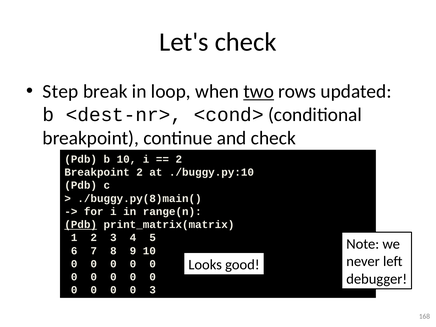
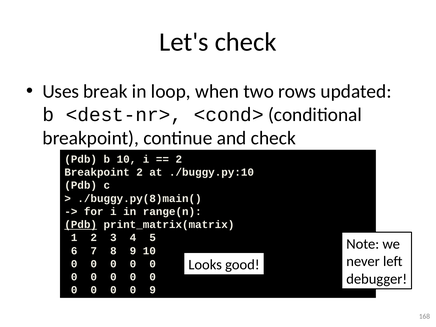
Step: Step -> Uses
two underline: present -> none
0 3: 3 -> 9
